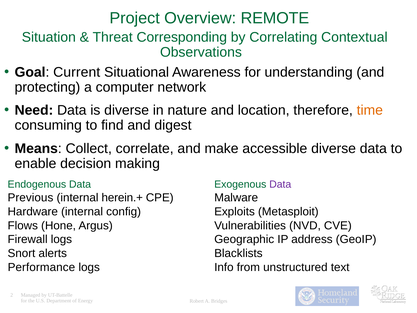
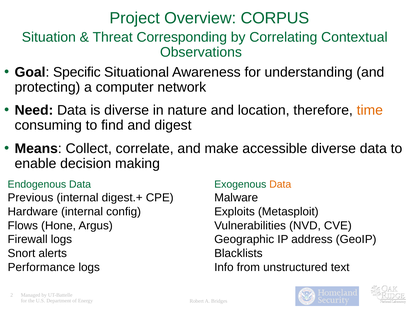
REMOTE: REMOTE -> CORPUS
Current: Current -> Specific
Data at (280, 184) colour: purple -> orange
herein.+: herein.+ -> digest.+
